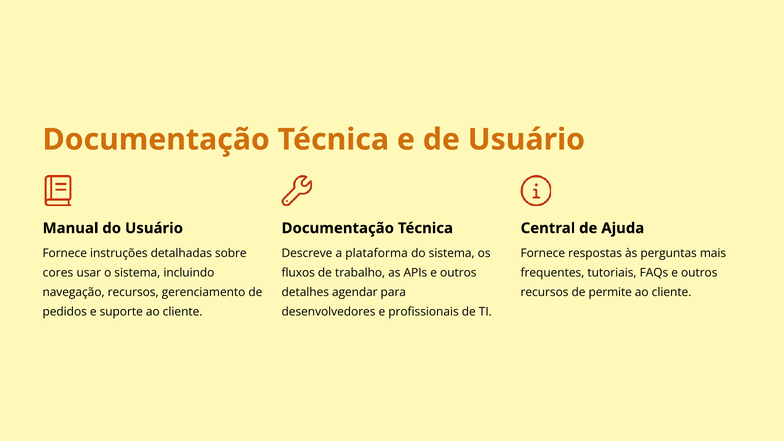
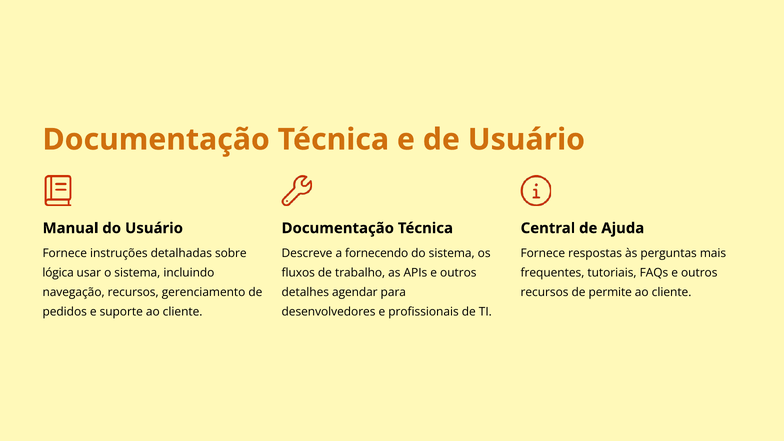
plataforma: plataforma -> fornecendo
cores: cores -> lógica
